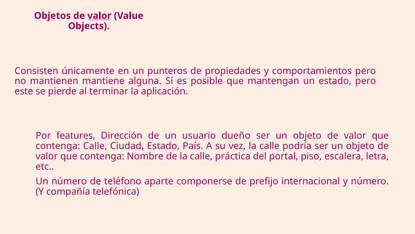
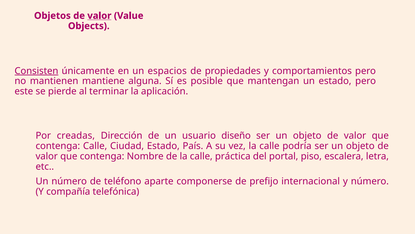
Consisten underline: none -> present
punteros: punteros -> espacios
features: features -> creadas
dueño: dueño -> diseño
